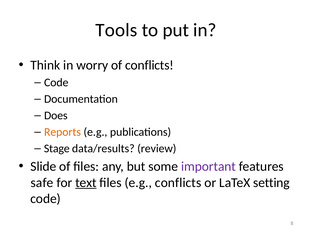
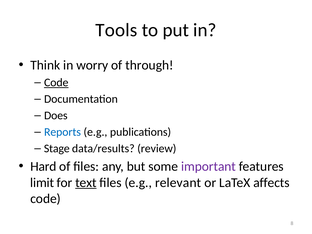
of conflicts: conflicts -> through
Code at (56, 83) underline: none -> present
Reports colour: orange -> blue
Slide: Slide -> Hard
safe: safe -> limit
e.g conflicts: conflicts -> relevant
setting: setting -> affects
